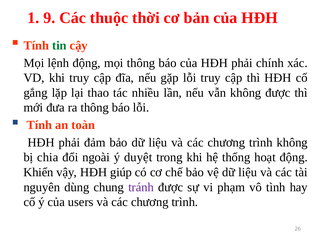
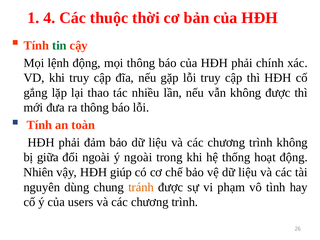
9: 9 -> 4
chia: chia -> giữa
ý duyệt: duyệt -> ngoài
Khiển: Khiển -> Nhiên
tránh colour: purple -> orange
